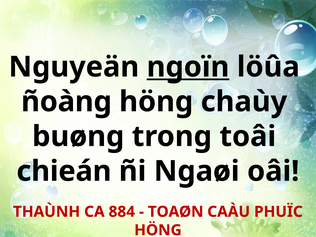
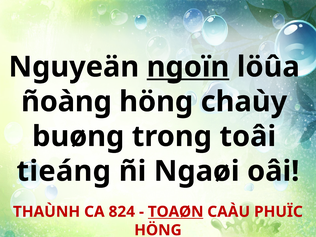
chieán: chieán -> tieáng
884: 884 -> 824
TOAØN underline: none -> present
